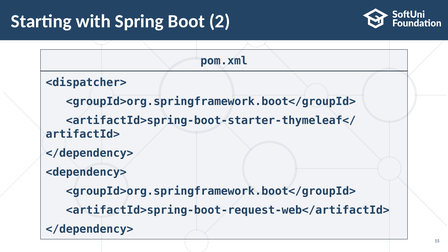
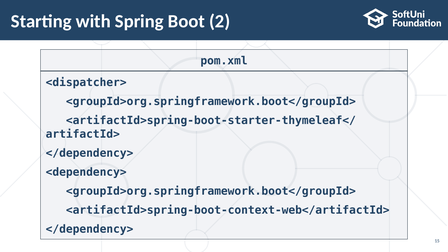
<artifactId>spring-boot-request-web</artifactId>: <artifactId>spring-boot-request-web</artifactId> -> <artifactId>spring-boot-context-web</artifactId>
